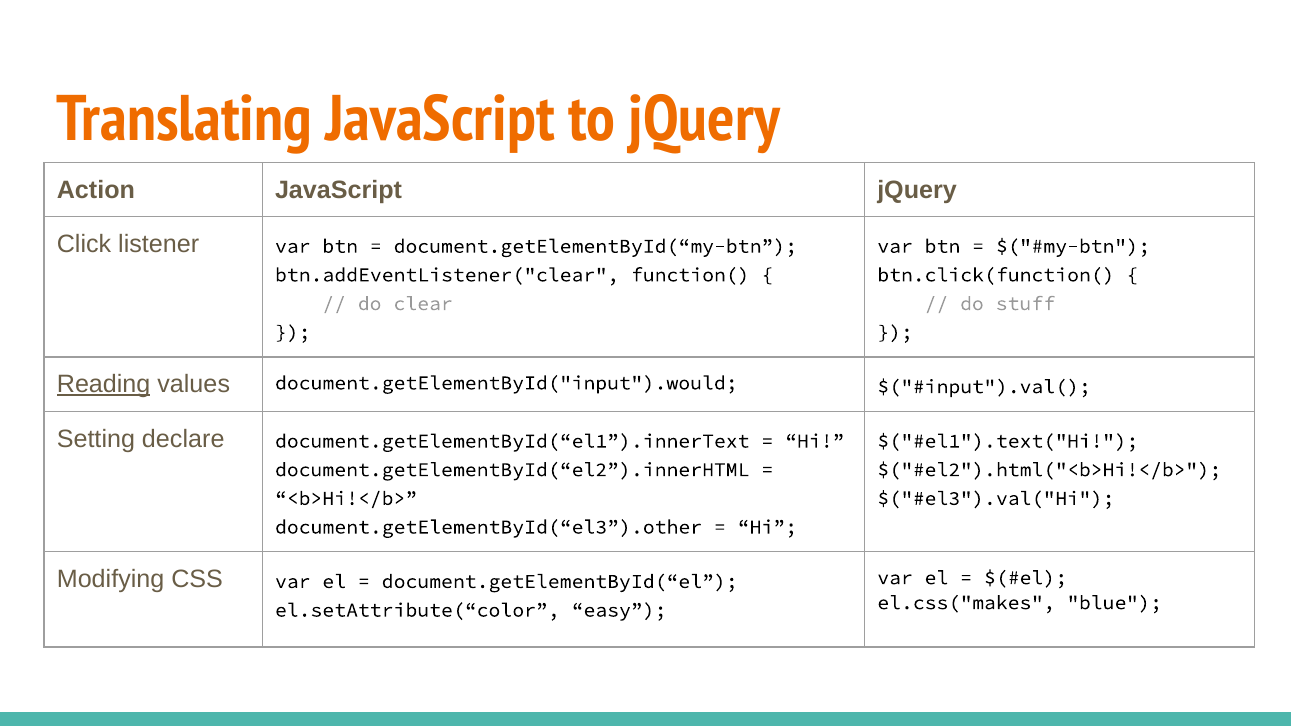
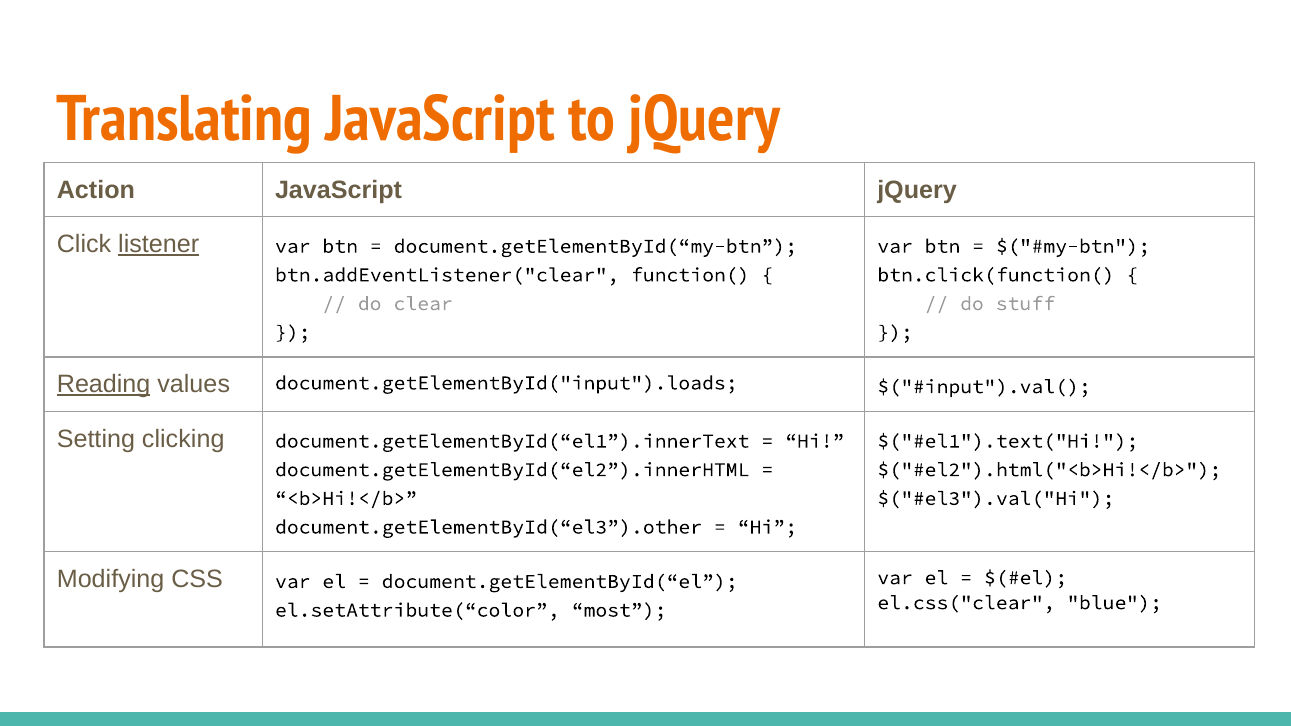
listener underline: none -> present
document.getElementById("input").would: document.getElementById("input").would -> document.getElementById("input").loads
declare: declare -> clicking
el.css("makes: el.css("makes -> el.css("clear
easy: easy -> most
